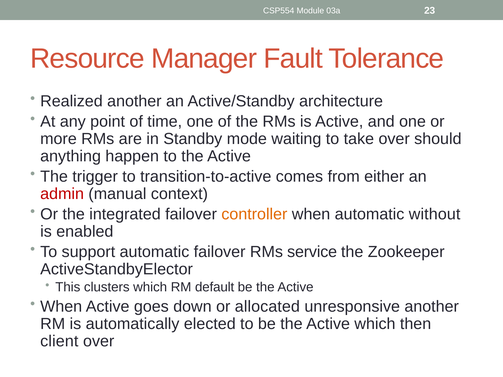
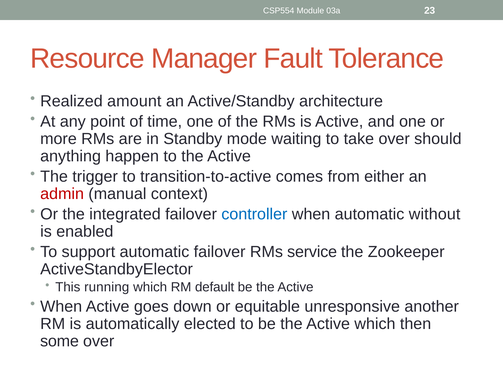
Realized another: another -> amount
controller colour: orange -> blue
clusters: clusters -> running
allocated: allocated -> equitable
client: client -> some
